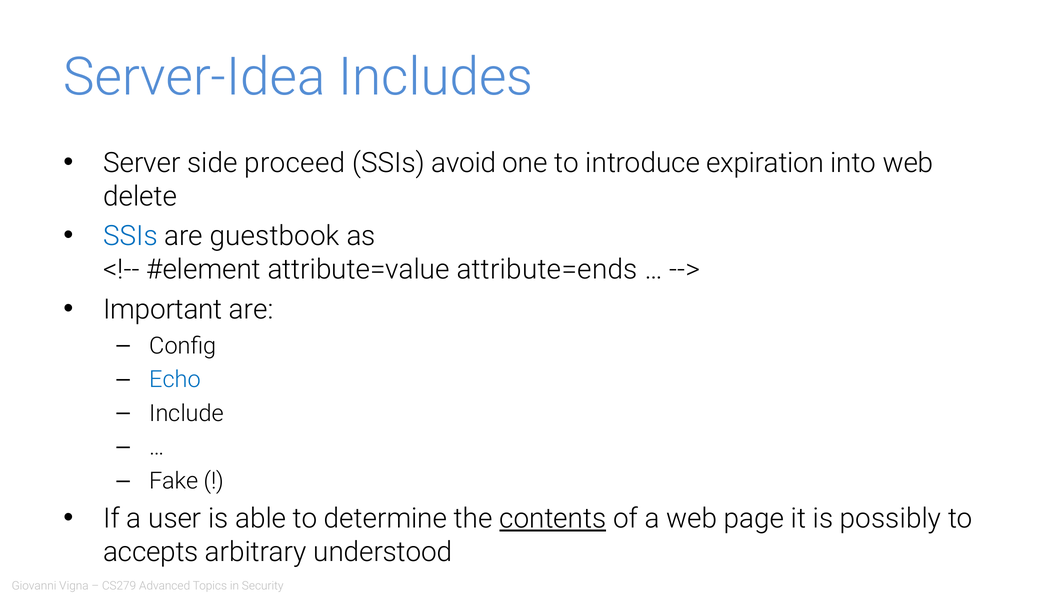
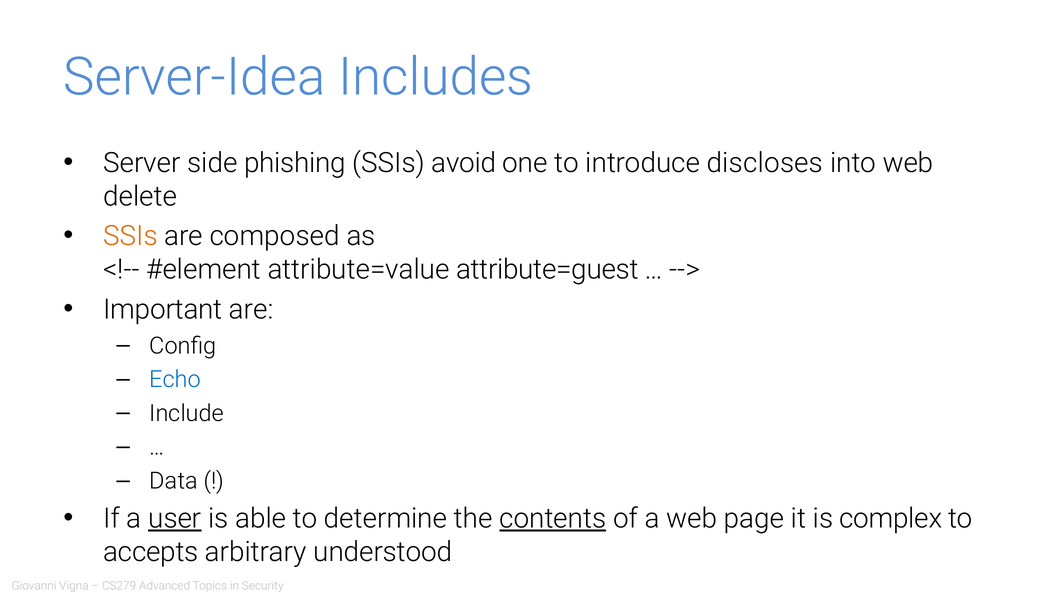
proceed: proceed -> phishing
expiration: expiration -> discloses
SSIs at (130, 236) colour: blue -> orange
guestbook: guestbook -> composed
attribute=ends: attribute=ends -> attribute=guest
Fake: Fake -> Data
user underline: none -> present
possibly: possibly -> complex
